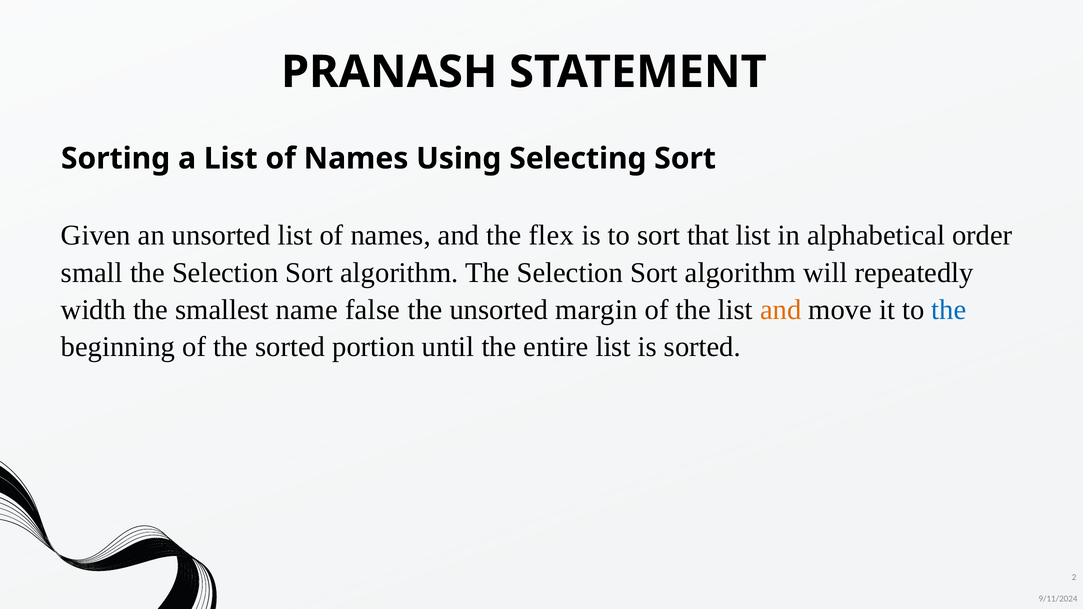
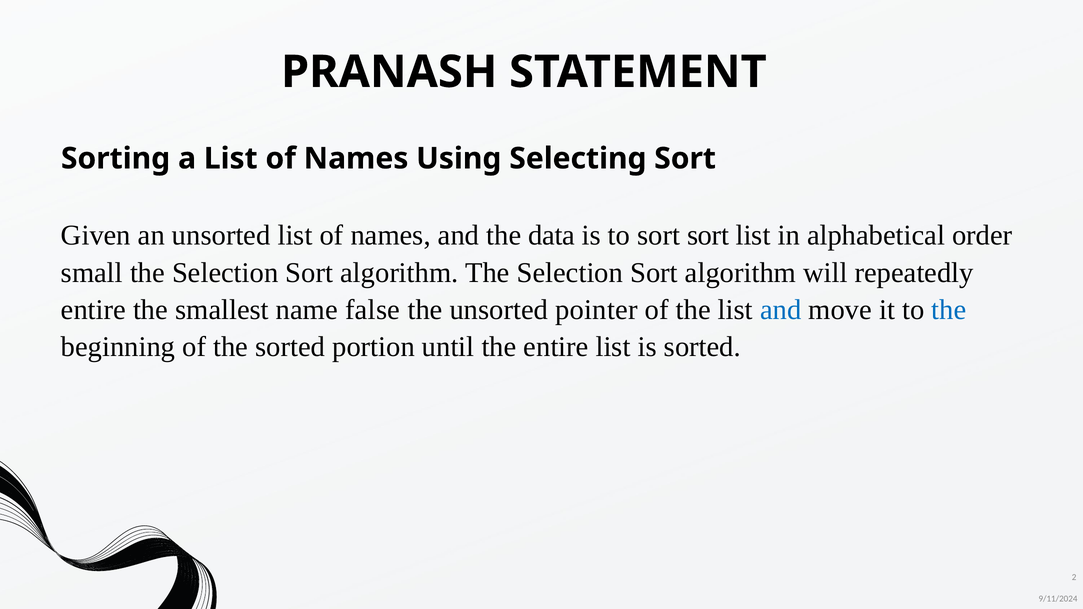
flex: flex -> data
sort that: that -> sort
width at (93, 310): width -> entire
margin: margin -> pointer
and at (781, 310) colour: orange -> blue
